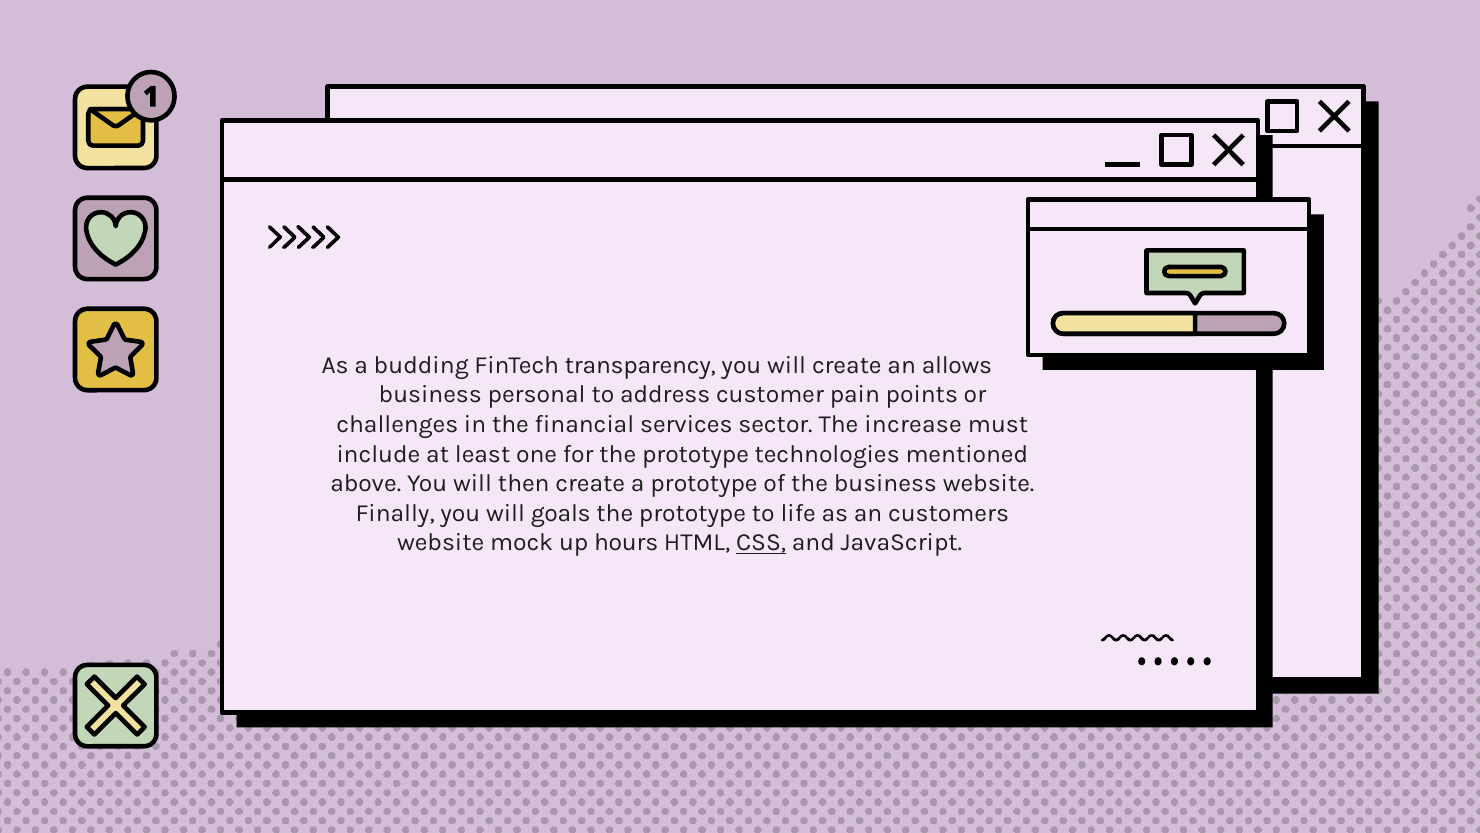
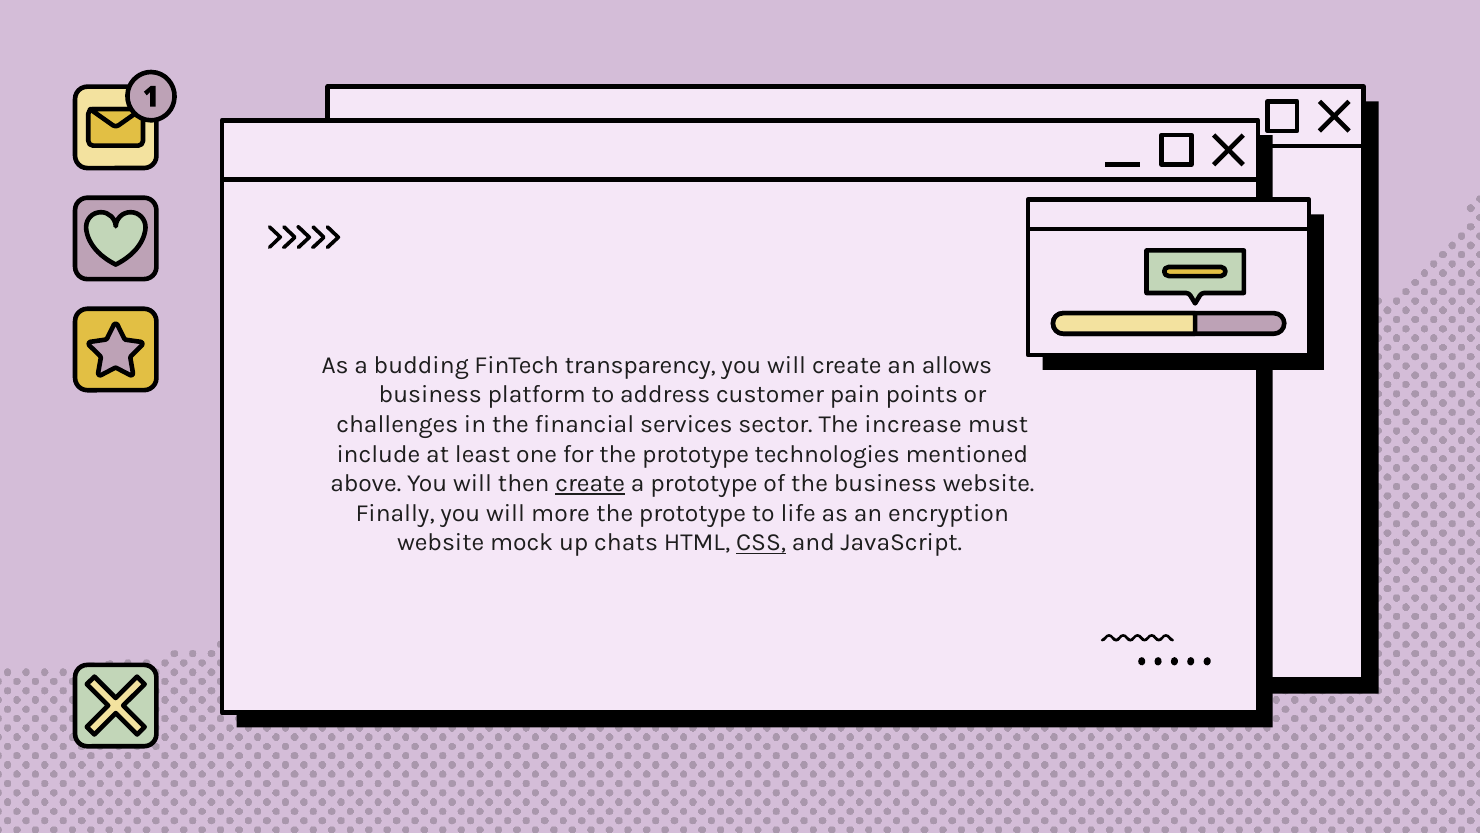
personal: personal -> platform
create at (590, 483) underline: none -> present
goals: goals -> more
customers: customers -> encryption
hours: hours -> chats
